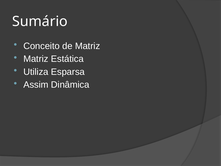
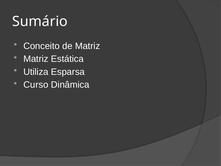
Assim: Assim -> Curso
